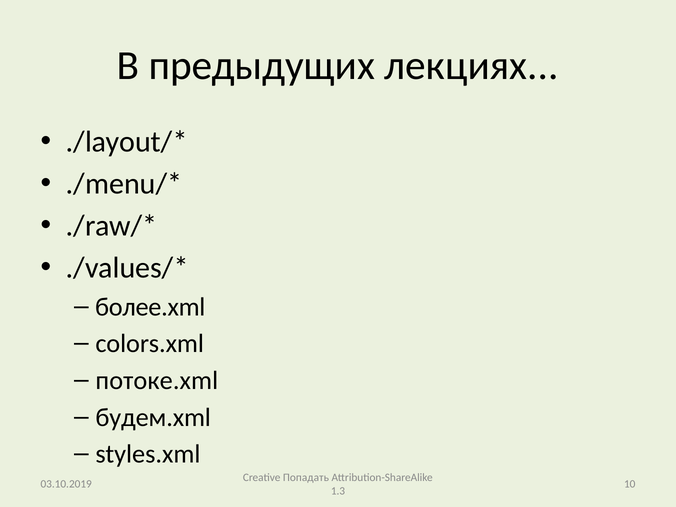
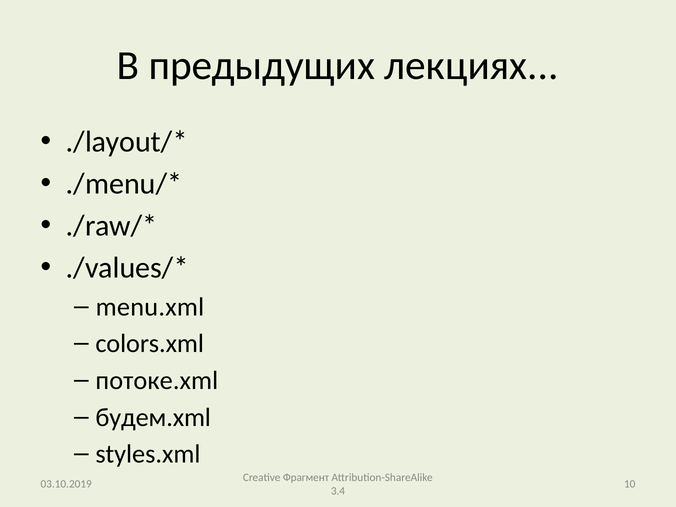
более.xml: более.xml -> menu.xml
Попадать: Попадать -> Фрагмент
1.3: 1.3 -> 3.4
